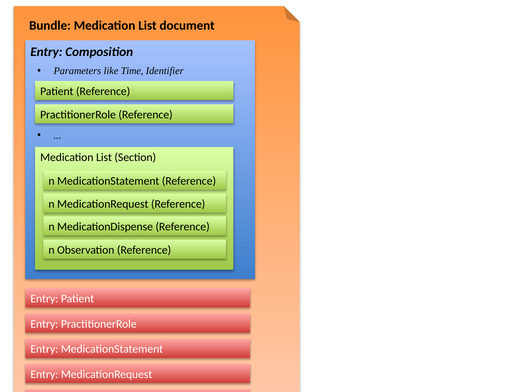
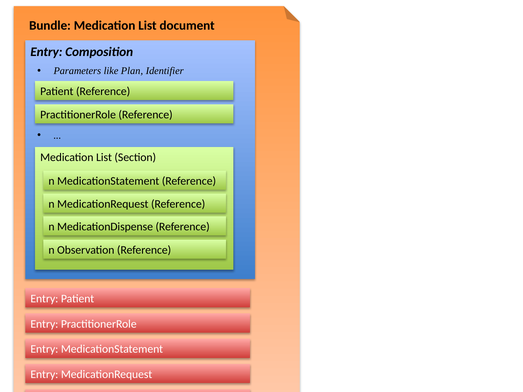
Time: Time -> Plan
